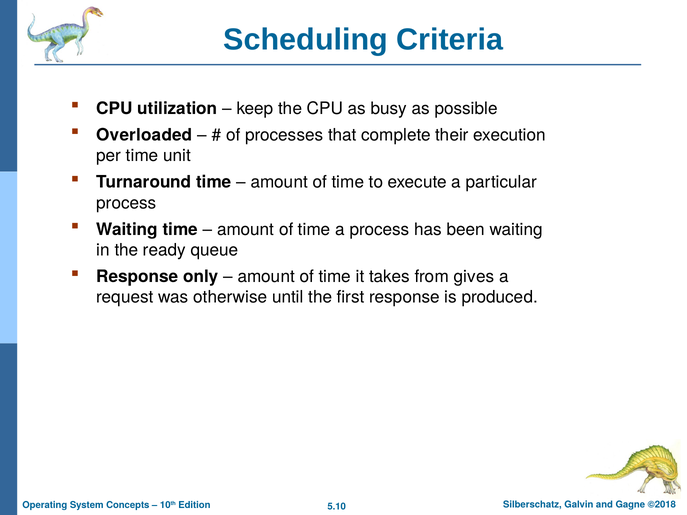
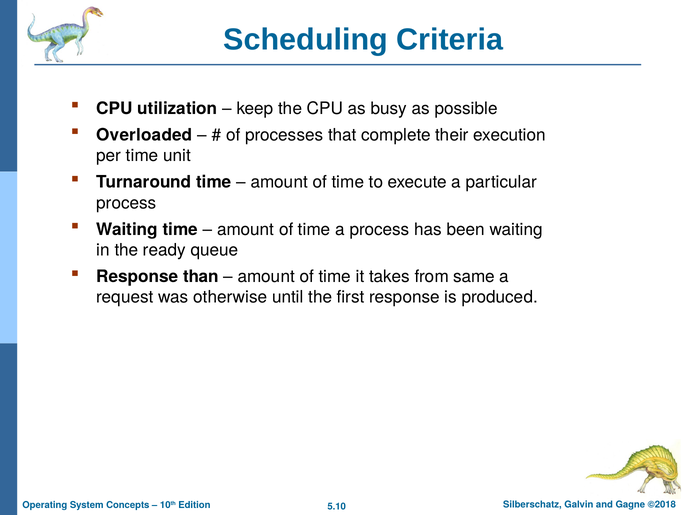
only: only -> than
gives: gives -> same
